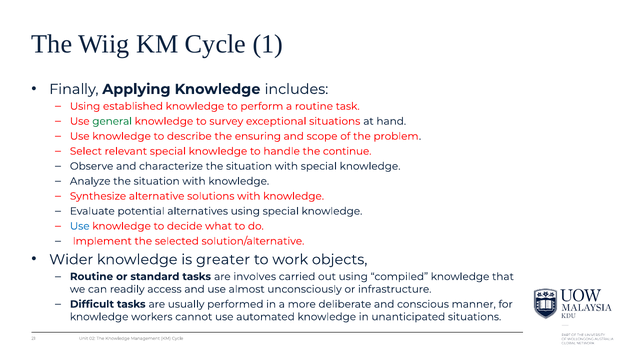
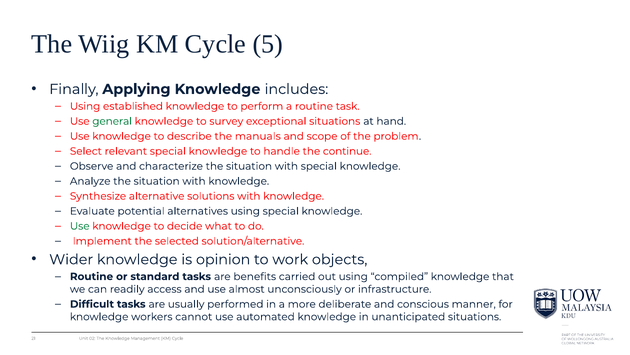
1: 1 -> 5
ensuring: ensuring -> manuals
Use at (80, 226) colour: blue -> green
greater: greater -> opinion
involves: involves -> benefits
